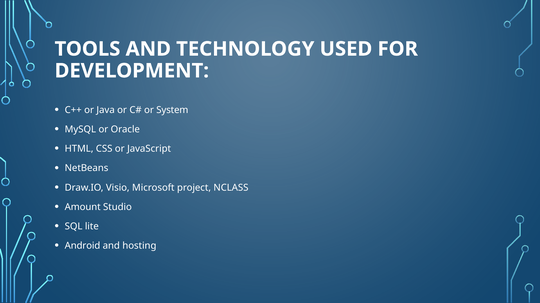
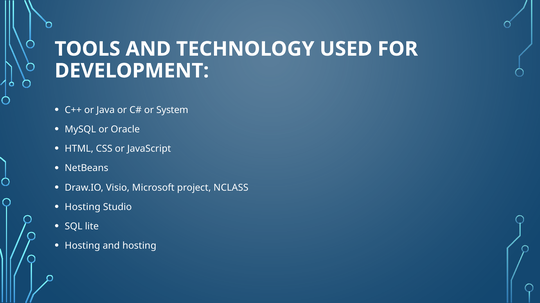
Amount at (83, 207): Amount -> Hosting
Android at (83, 246): Android -> Hosting
